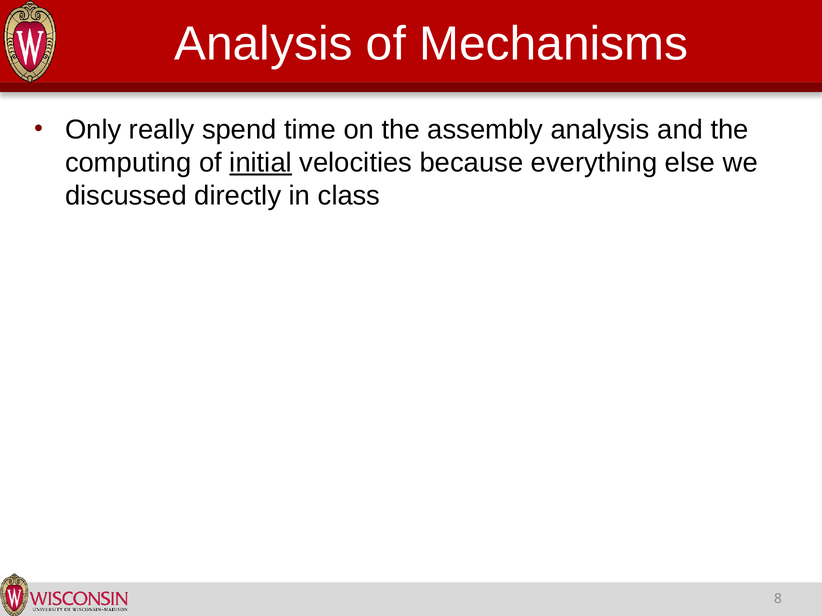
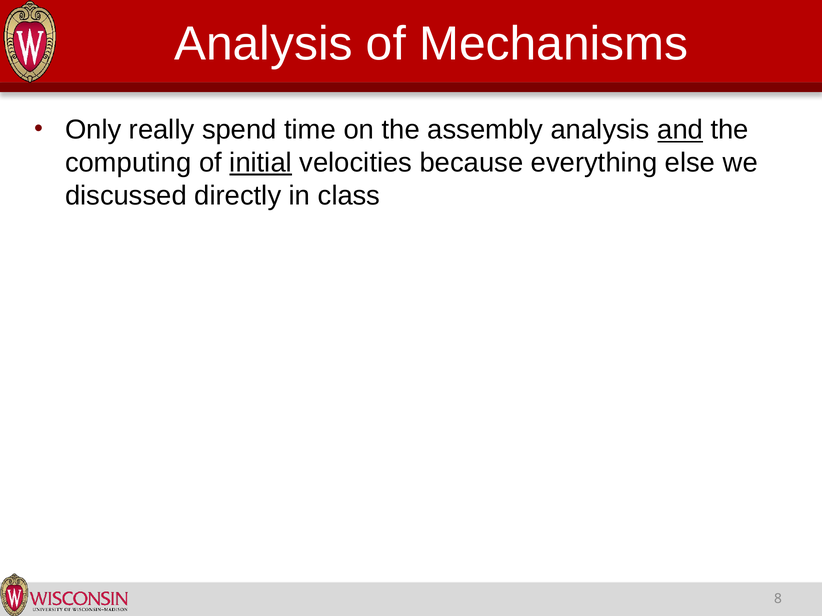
and underline: none -> present
